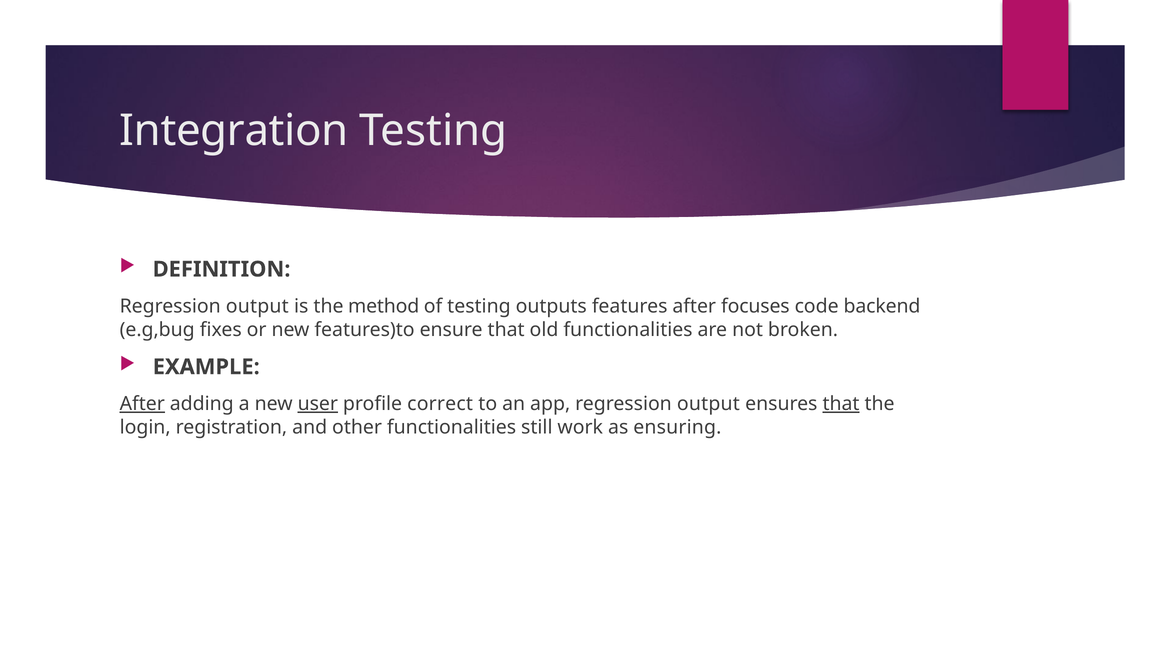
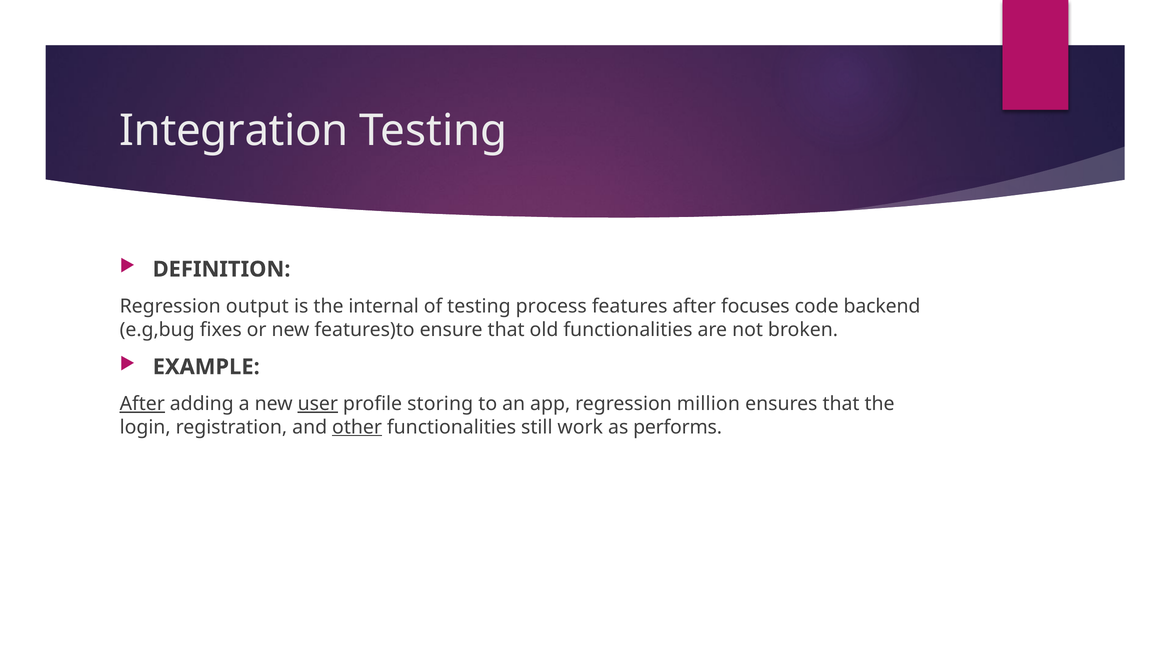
method: method -> internal
outputs: outputs -> process
correct: correct -> storing
app regression output: output -> million
that at (841, 404) underline: present -> none
other underline: none -> present
ensuring: ensuring -> performs
